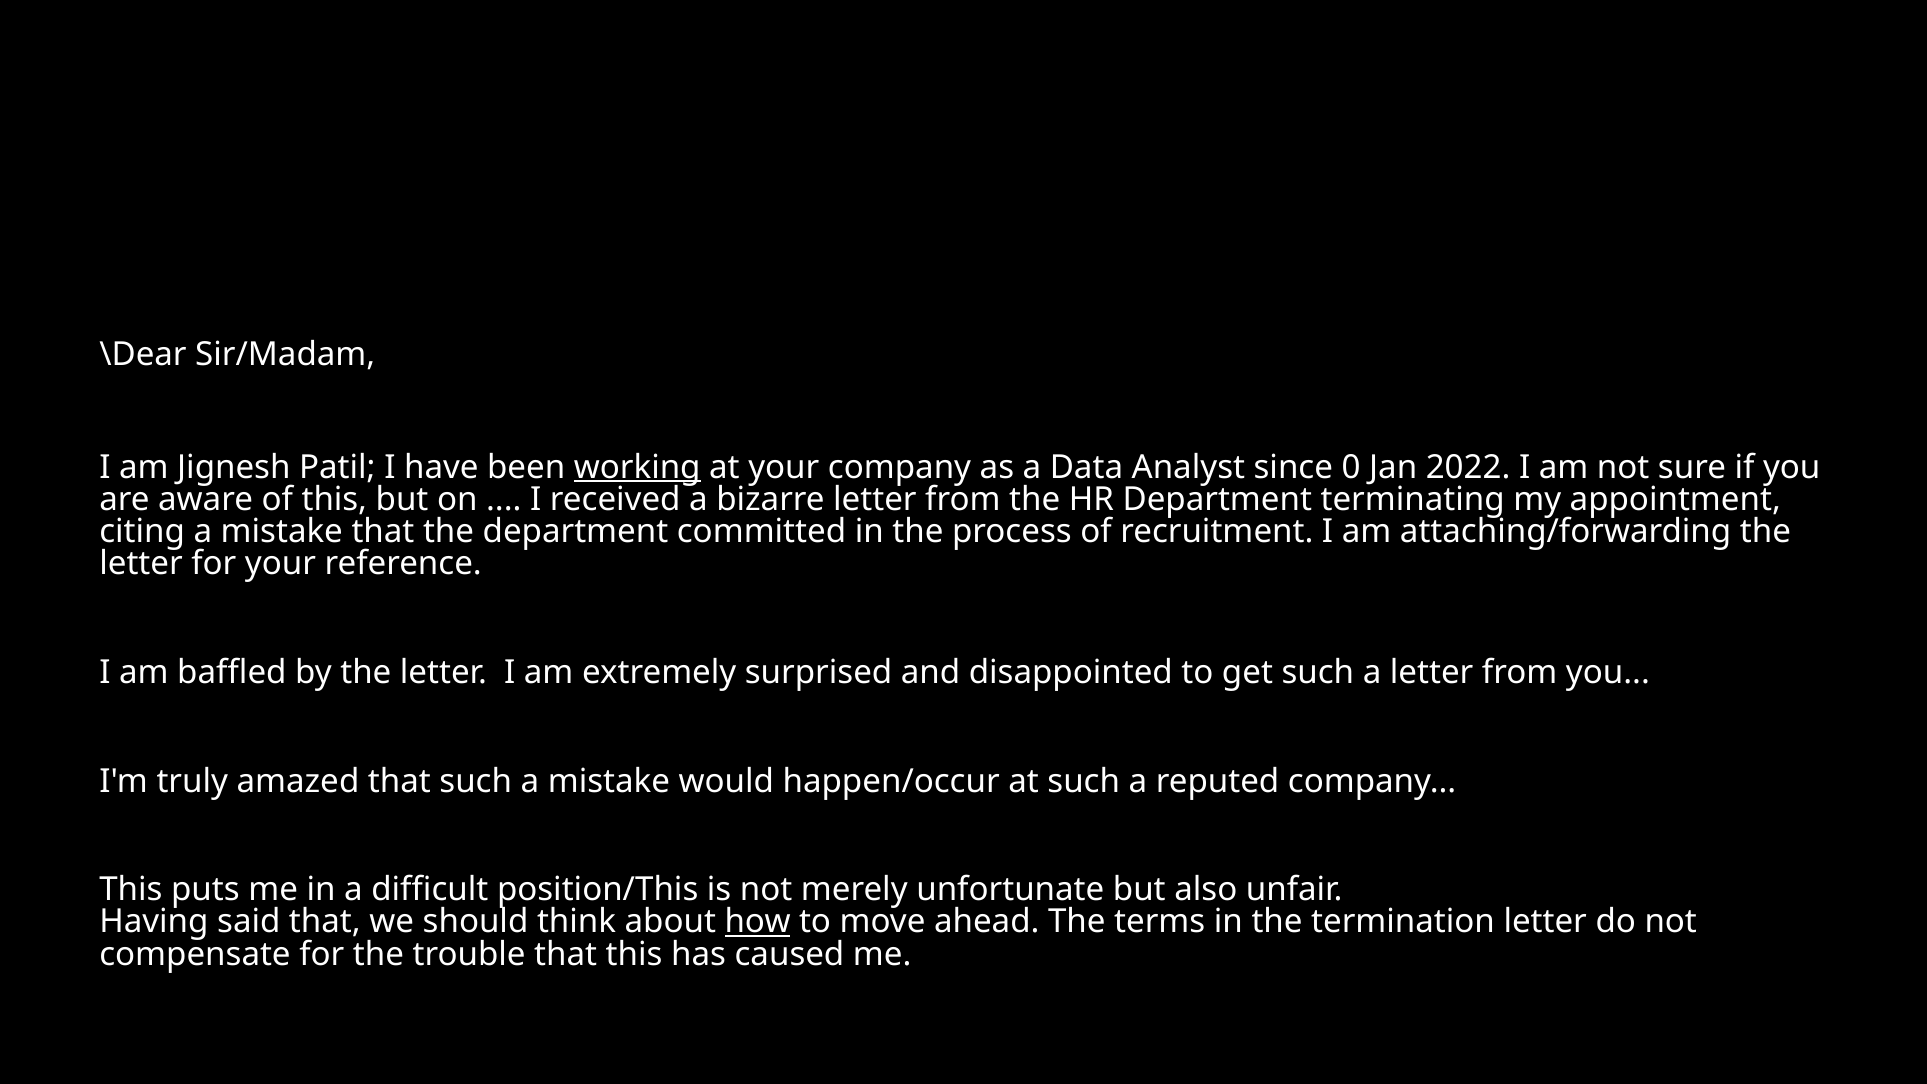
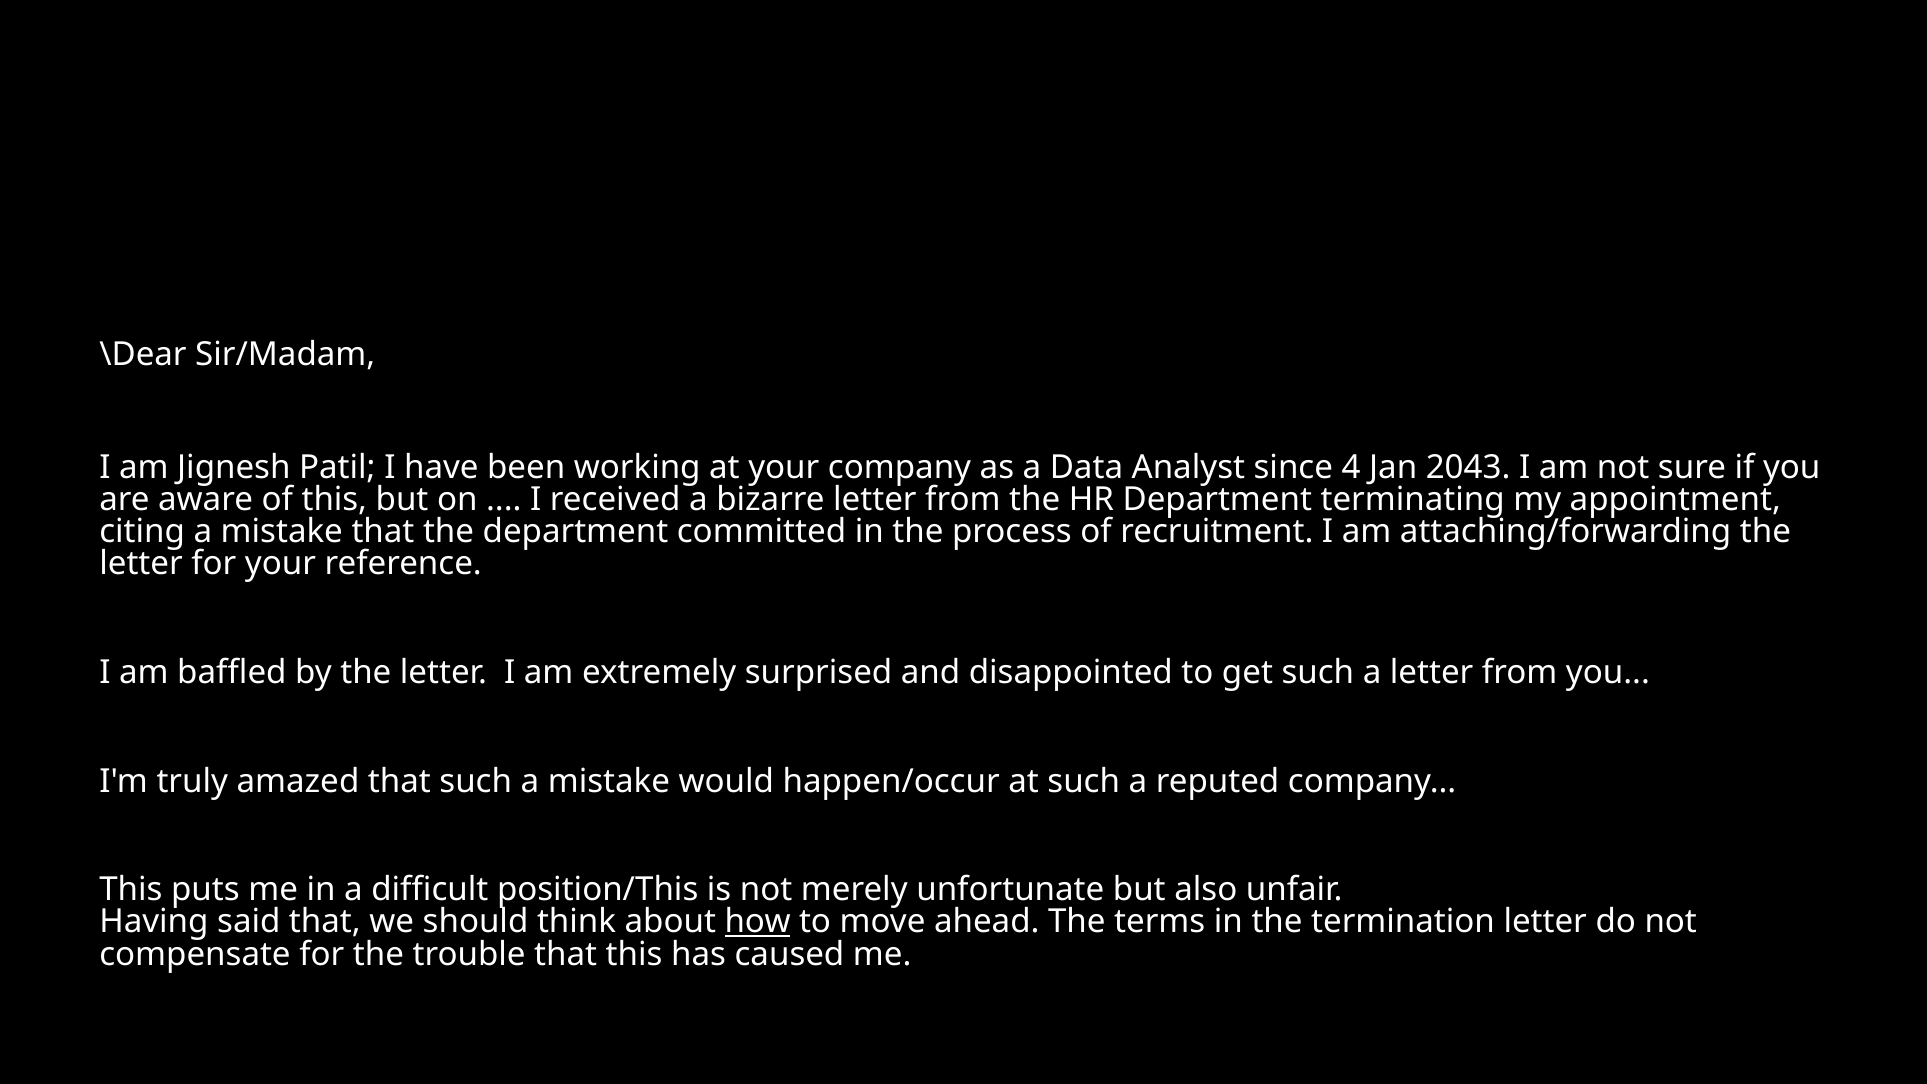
working underline: present -> none
0: 0 -> 4
2022: 2022 -> 2043
